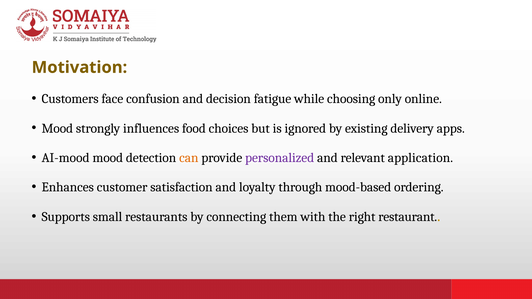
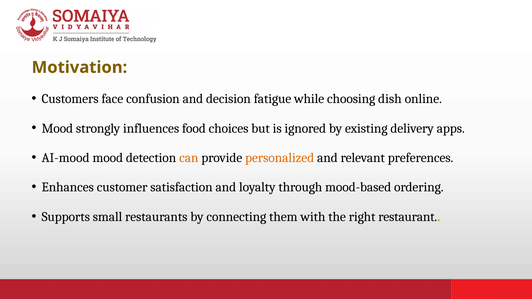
only: only -> dish
personalized colour: purple -> orange
application: application -> preferences
